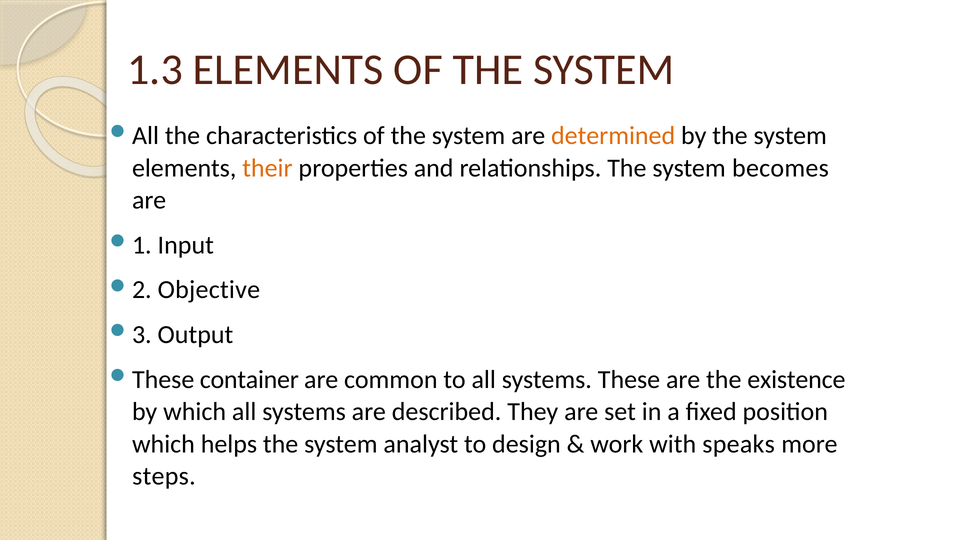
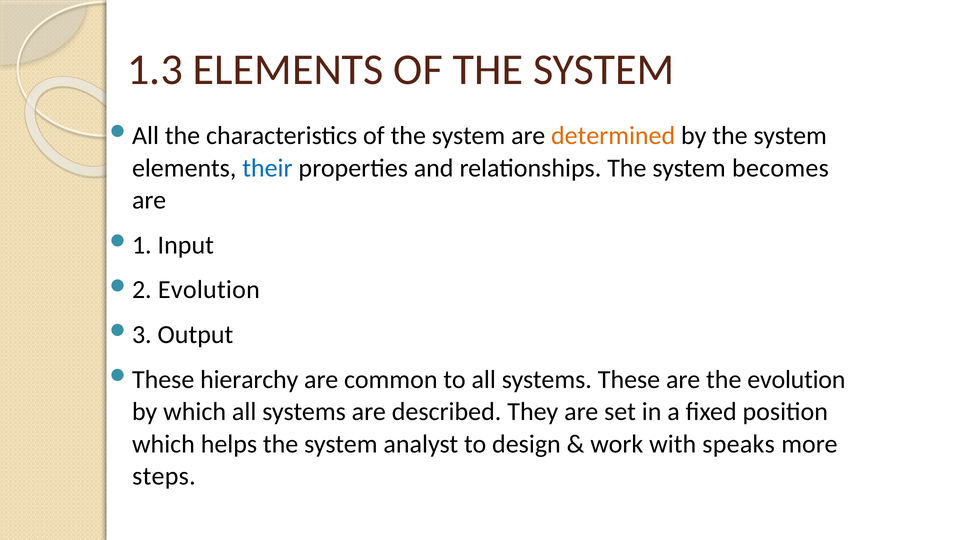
their colour: orange -> blue
Objective at (209, 290): Objective -> Evolution
container: container -> hierarchy
the existence: existence -> evolution
